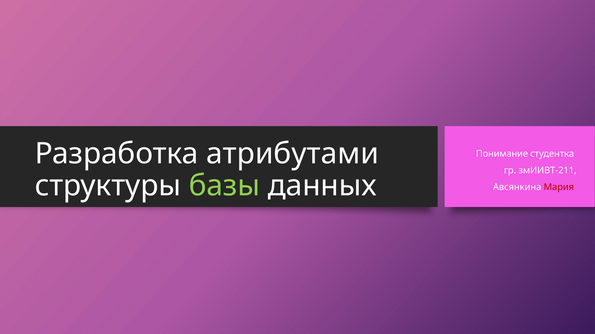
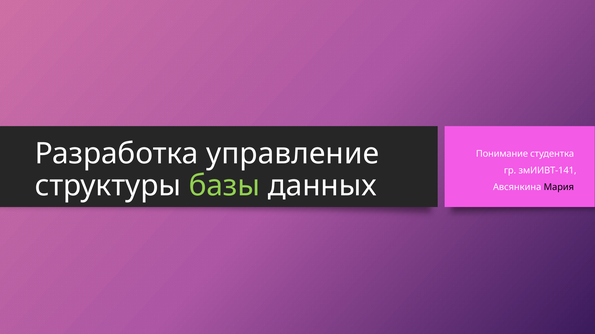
атрибутами: атрибутами -> управление
змИИВТ-211: змИИВТ-211 -> змИИВТ-141
Мария colour: red -> black
